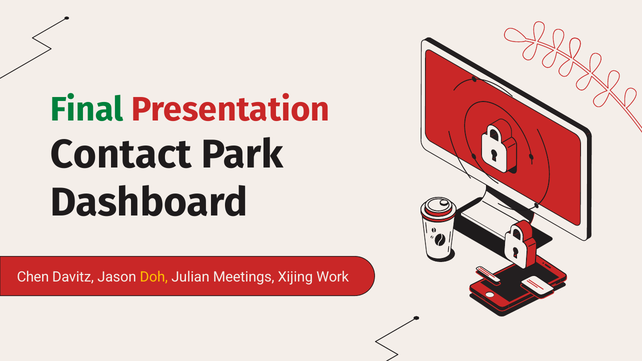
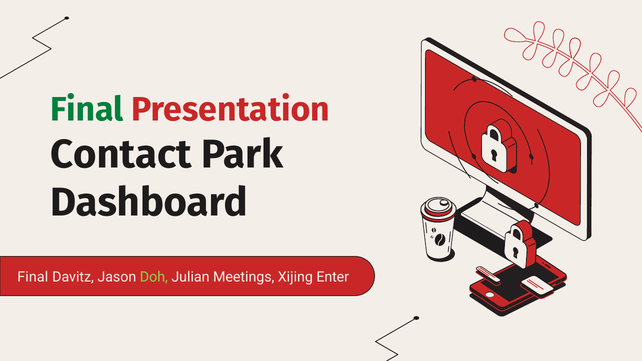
Chen at (33, 277): Chen -> Final
Doh colour: yellow -> light green
Work: Work -> Enter
